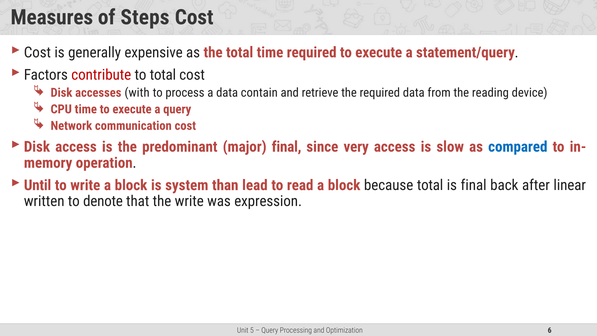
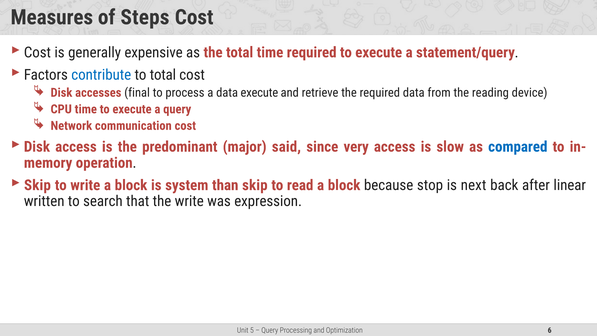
contribute colour: red -> blue
with: with -> final
data contain: contain -> execute
major final: final -> said
Until at (38, 185): Until -> Skip
than lead: lead -> skip
because total: total -> stop
is final: final -> next
denote: denote -> search
